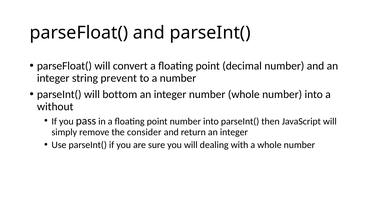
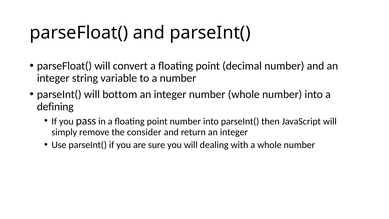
prevent: prevent -> variable
without: without -> defining
